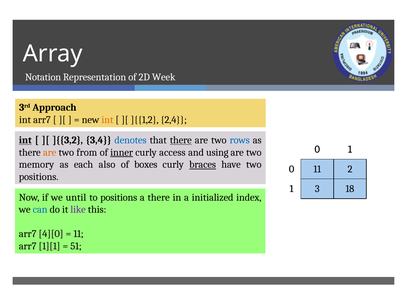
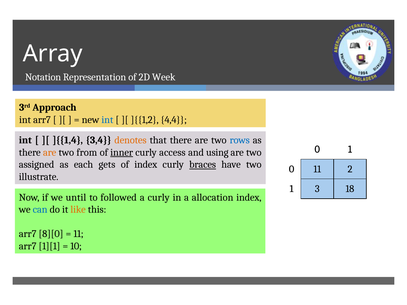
int at (107, 120) colour: orange -> blue
2,4: 2,4 -> 4,4
int at (25, 140) underline: present -> none
]{{3,2: ]{{3,2 -> ]{{1,4
denotes colour: blue -> orange
there at (181, 140) underline: present -> none
memory: memory -> assigned
also: also -> gets
of boxes: boxes -> index
positions at (39, 177): positions -> illustrate
to positions: positions -> followed
a there: there -> curly
initialized: initialized -> allocation
like colour: purple -> orange
4][0: 4][0 -> 8][0
51: 51 -> 10
